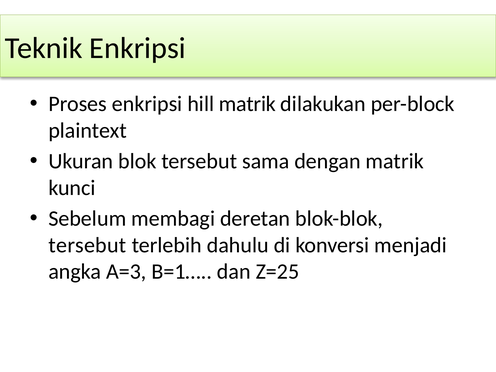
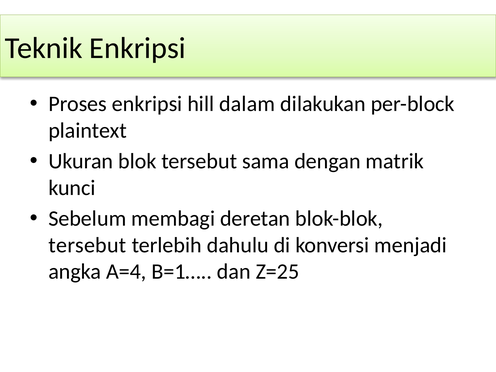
hill matrik: matrik -> dalam
A=3: A=3 -> A=4
